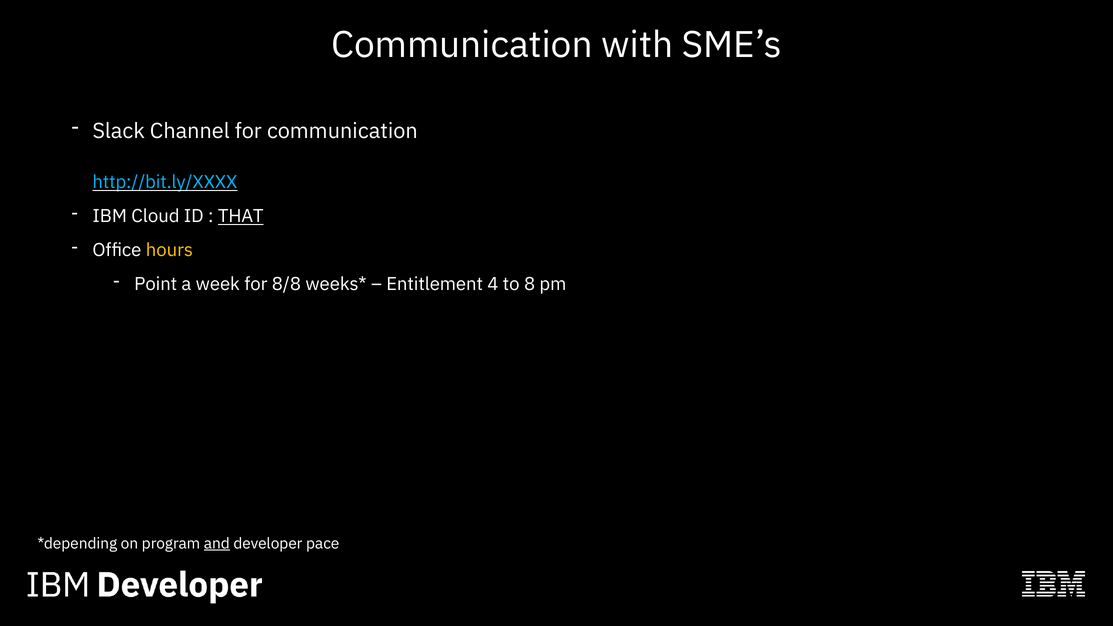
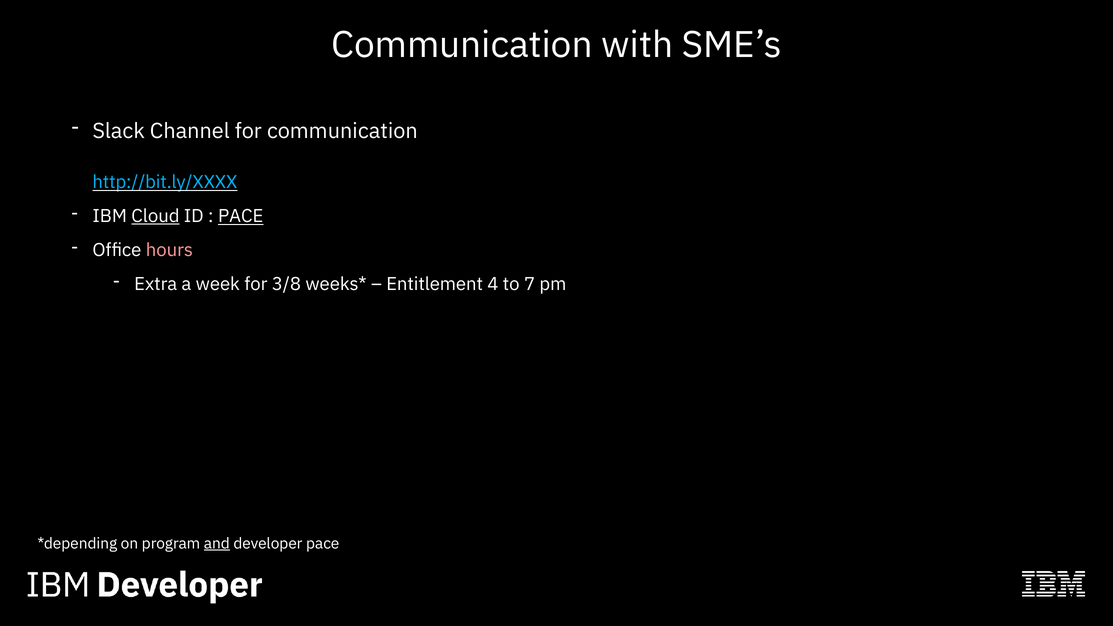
Cloud underline: none -> present
THAT at (241, 216): THAT -> PACE
hours colour: yellow -> pink
Point: Point -> Extra
8/8: 8/8 -> 3/8
8: 8 -> 7
